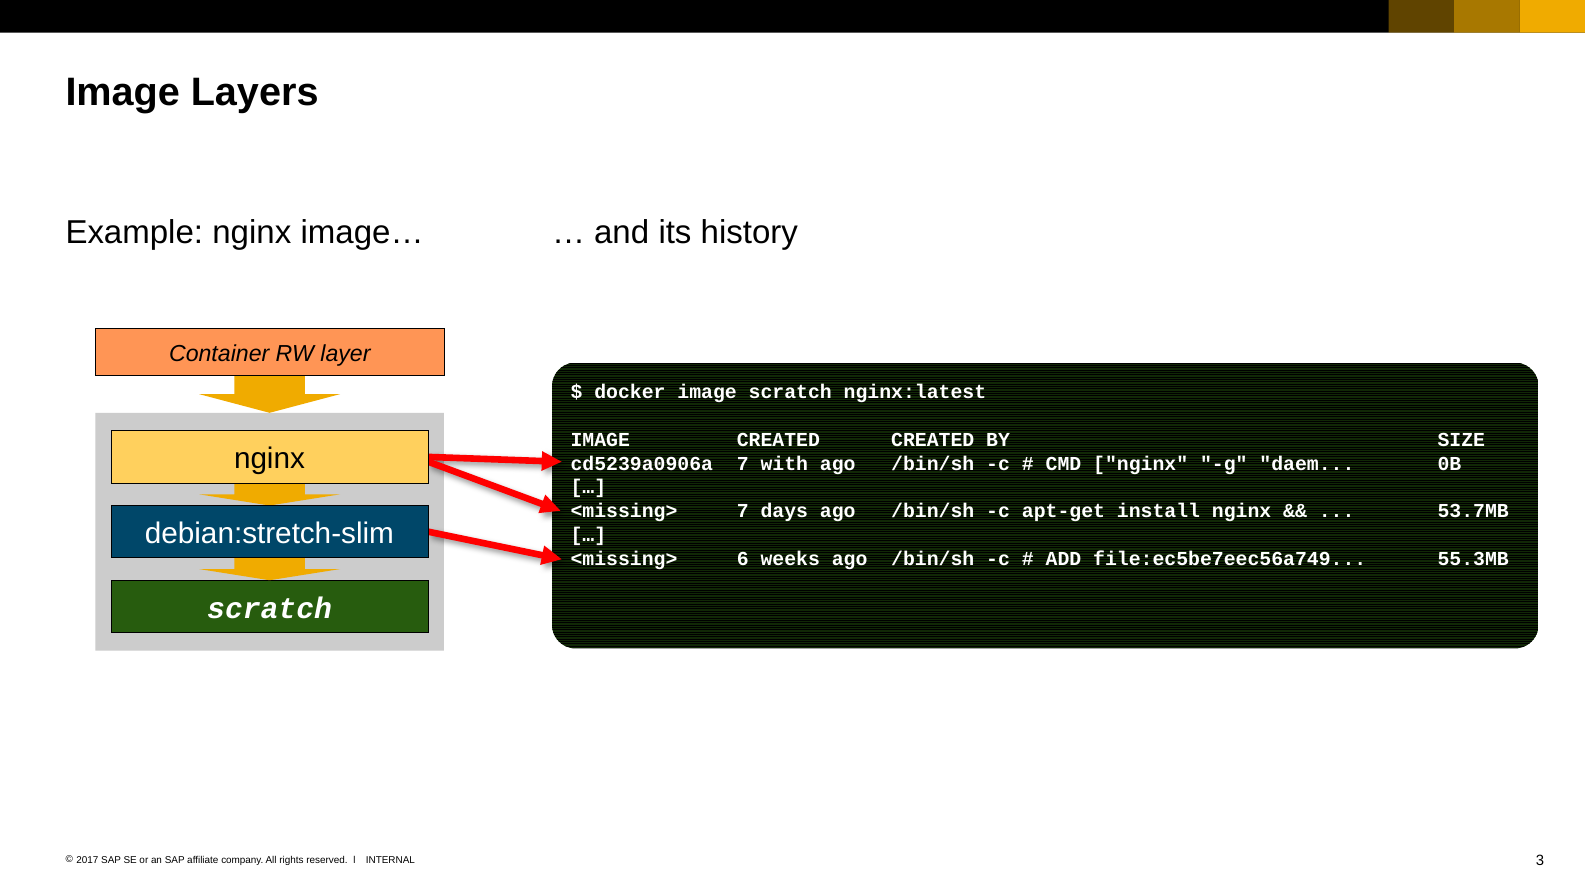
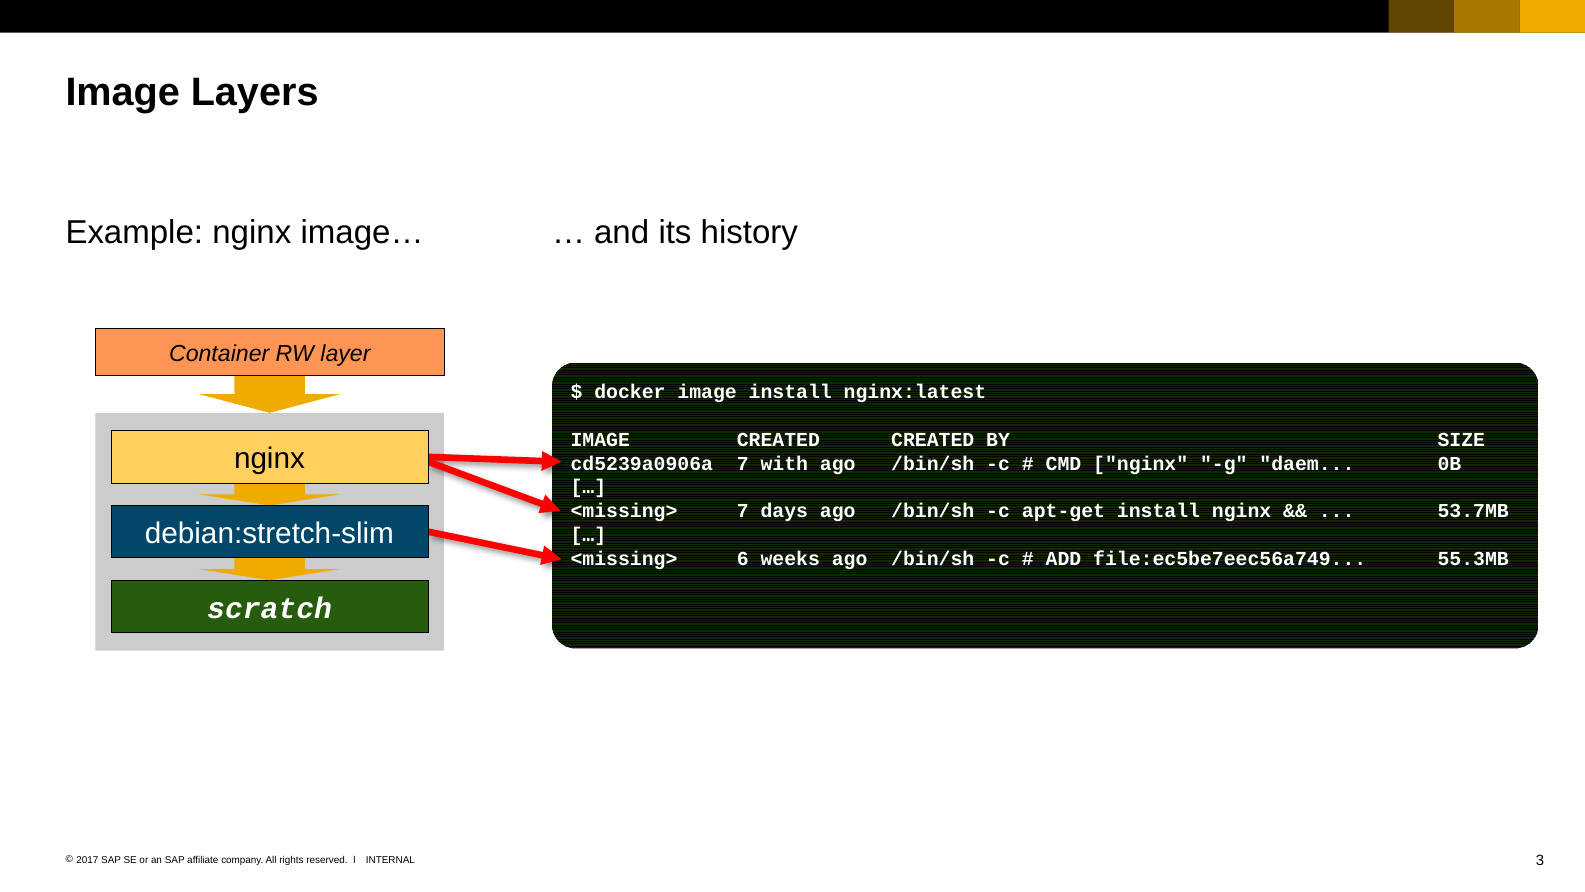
image scratch: scratch -> install
